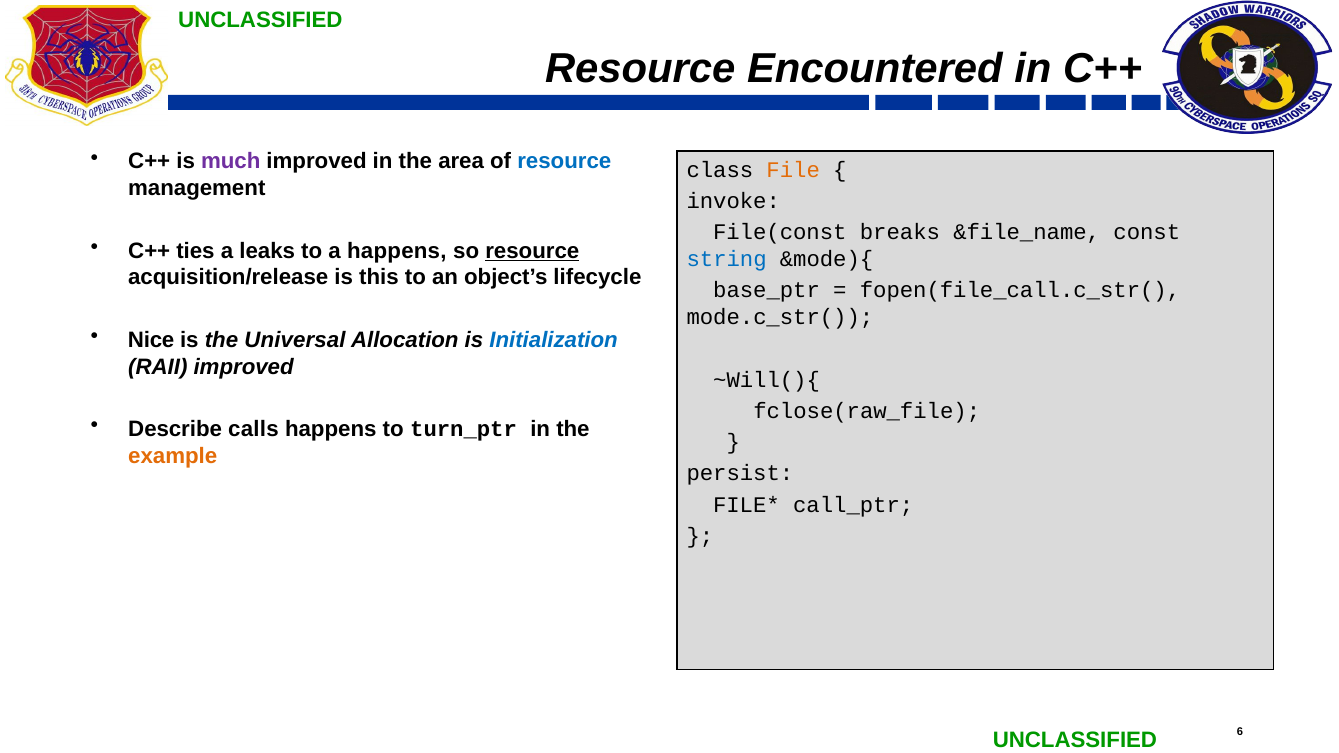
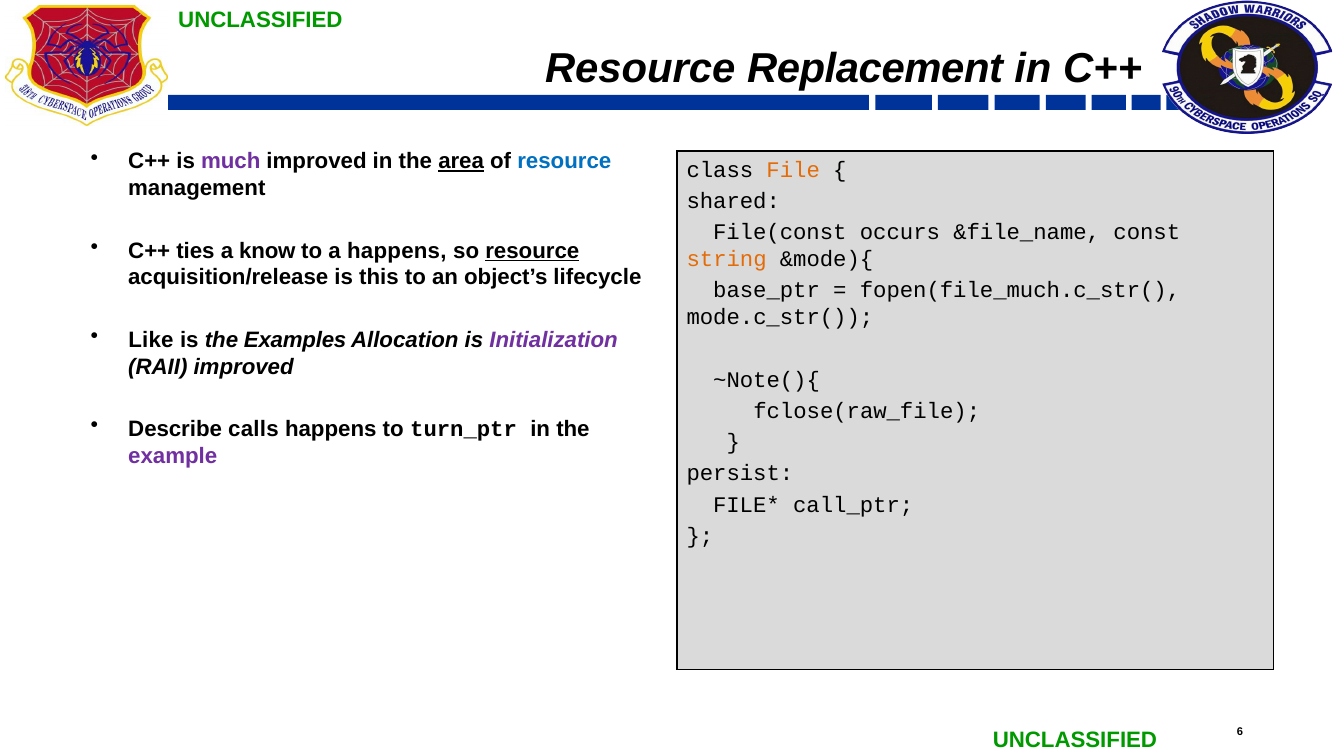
Encountered: Encountered -> Replacement
area underline: none -> present
invoke: invoke -> shared
breaks: breaks -> occurs
leaks: leaks -> know
string colour: blue -> orange
fopen(file_call.c_str(: fopen(file_call.c_str( -> fopen(file_much.c_str(
Nice: Nice -> Like
Universal: Universal -> Examples
Initialization colour: blue -> purple
~Will(){: ~Will(){ -> ~Note(){
example colour: orange -> purple
